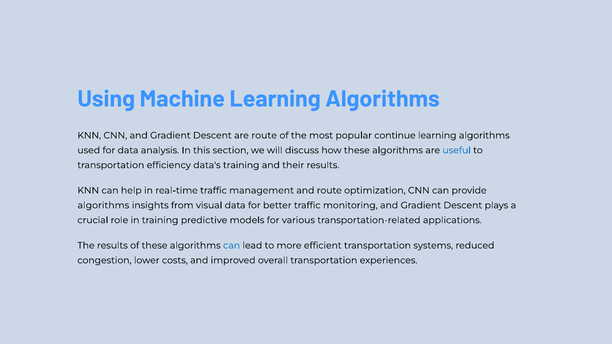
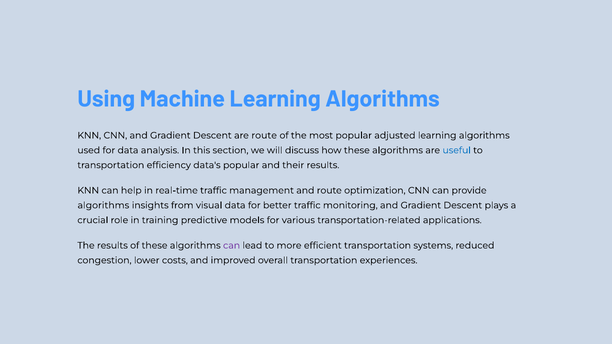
continue: continue -> adjusted
data's training: training -> popular
can at (232, 246) colour: blue -> purple
